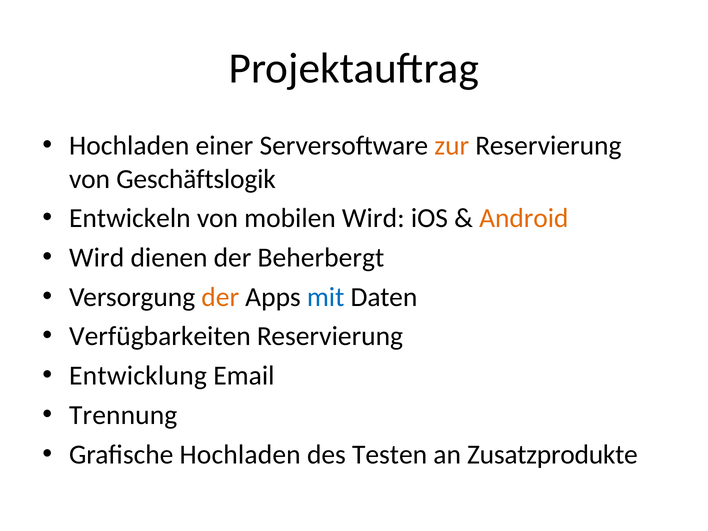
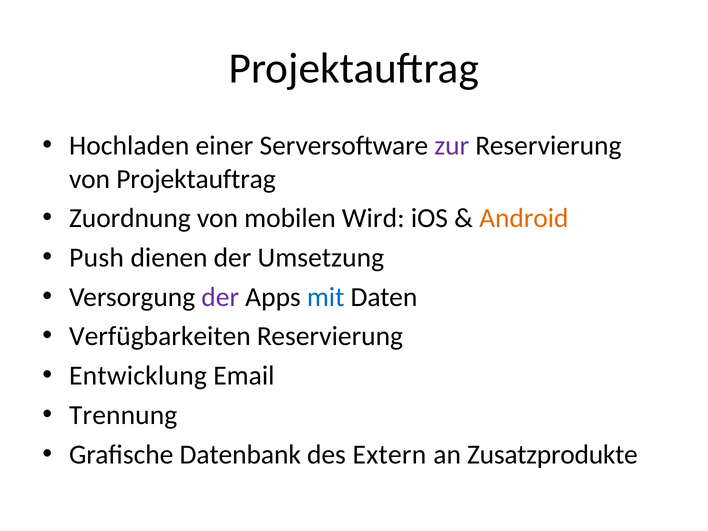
zur colour: orange -> purple
von Geschäftslogik: Geschäftslogik -> Projektauftrag
Entwickeln: Entwickeln -> Zuordnung
Wird at (97, 258): Wird -> Push
Beherbergt: Beherbergt -> Umsetzung
der at (220, 297) colour: orange -> purple
Grafische Hochladen: Hochladen -> Datenbank
Testen: Testen -> Extern
